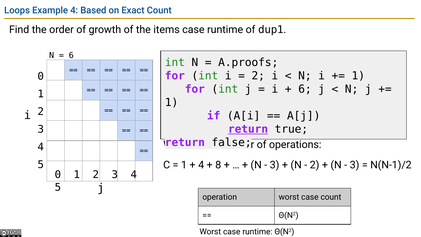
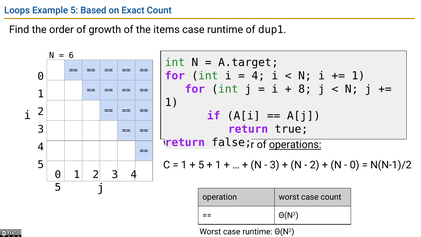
Example 4: 4 -> 5
A.proofs: A.proofs -> A.target
2 at (258, 76): 2 -> 4
6 at (305, 89): 6 -> 8
return at (248, 129) underline: present -> none
operations underline: none -> present
4 at (201, 165): 4 -> 5
8 at (218, 165): 8 -> 1
3 at (355, 165): 3 -> 0
